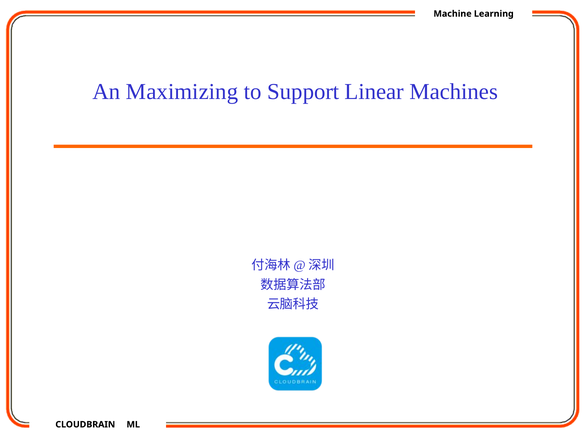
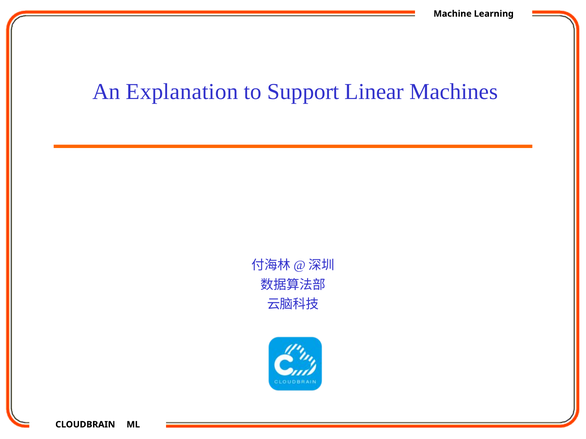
Maximizing: Maximizing -> Explanation
